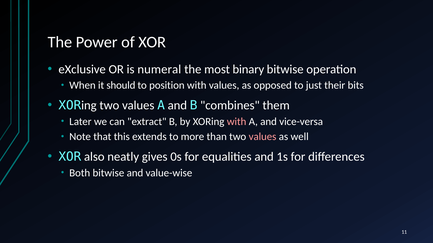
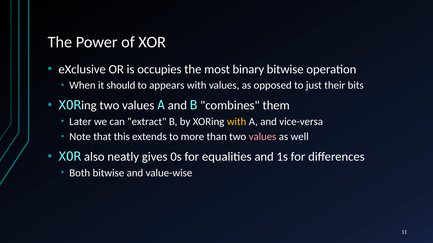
numeral: numeral -> occupies
position: position -> appears
with at (237, 122) colour: pink -> yellow
